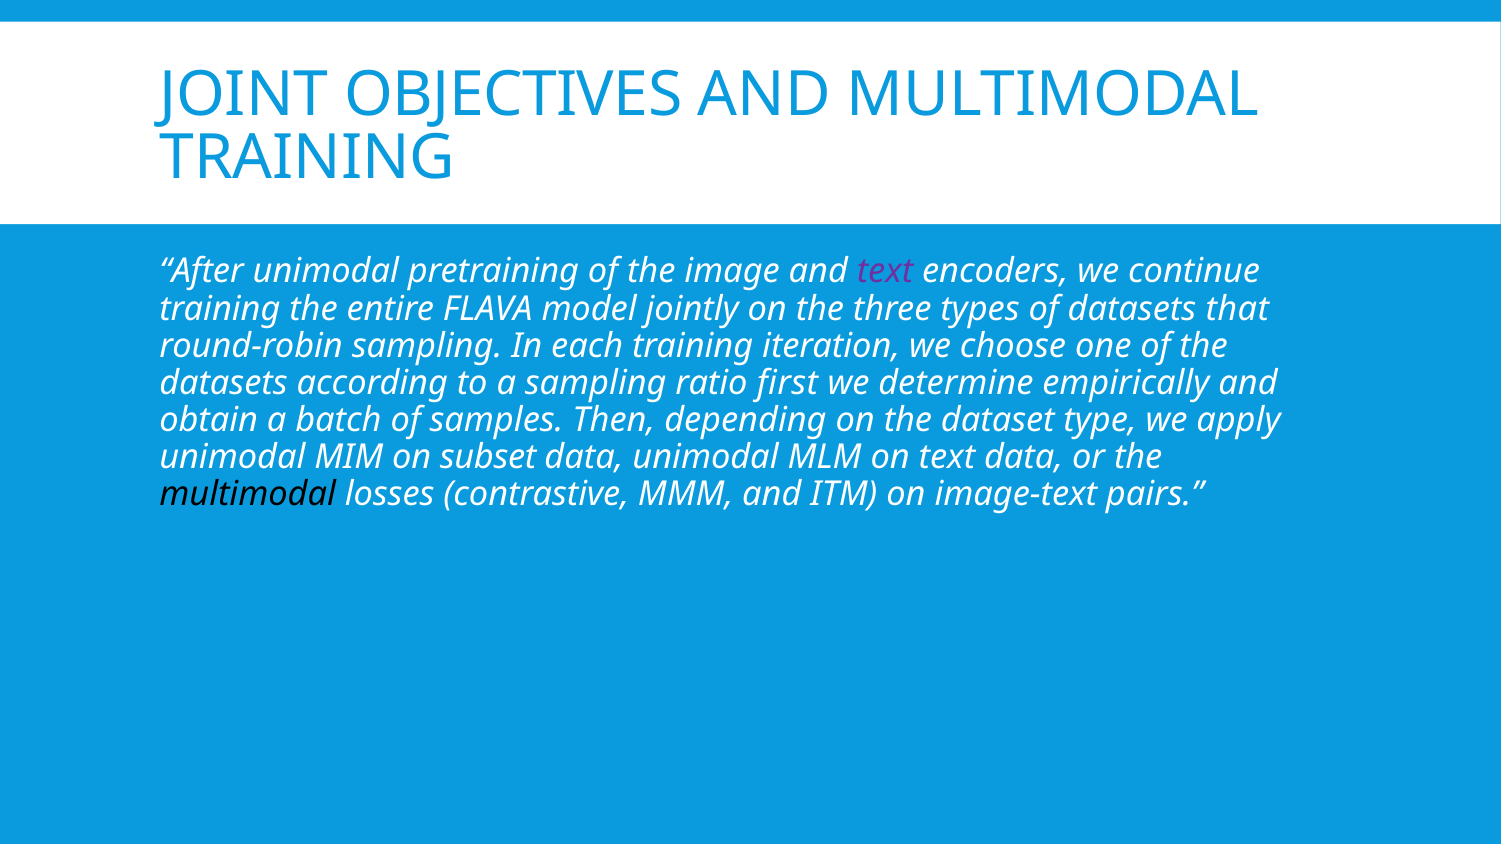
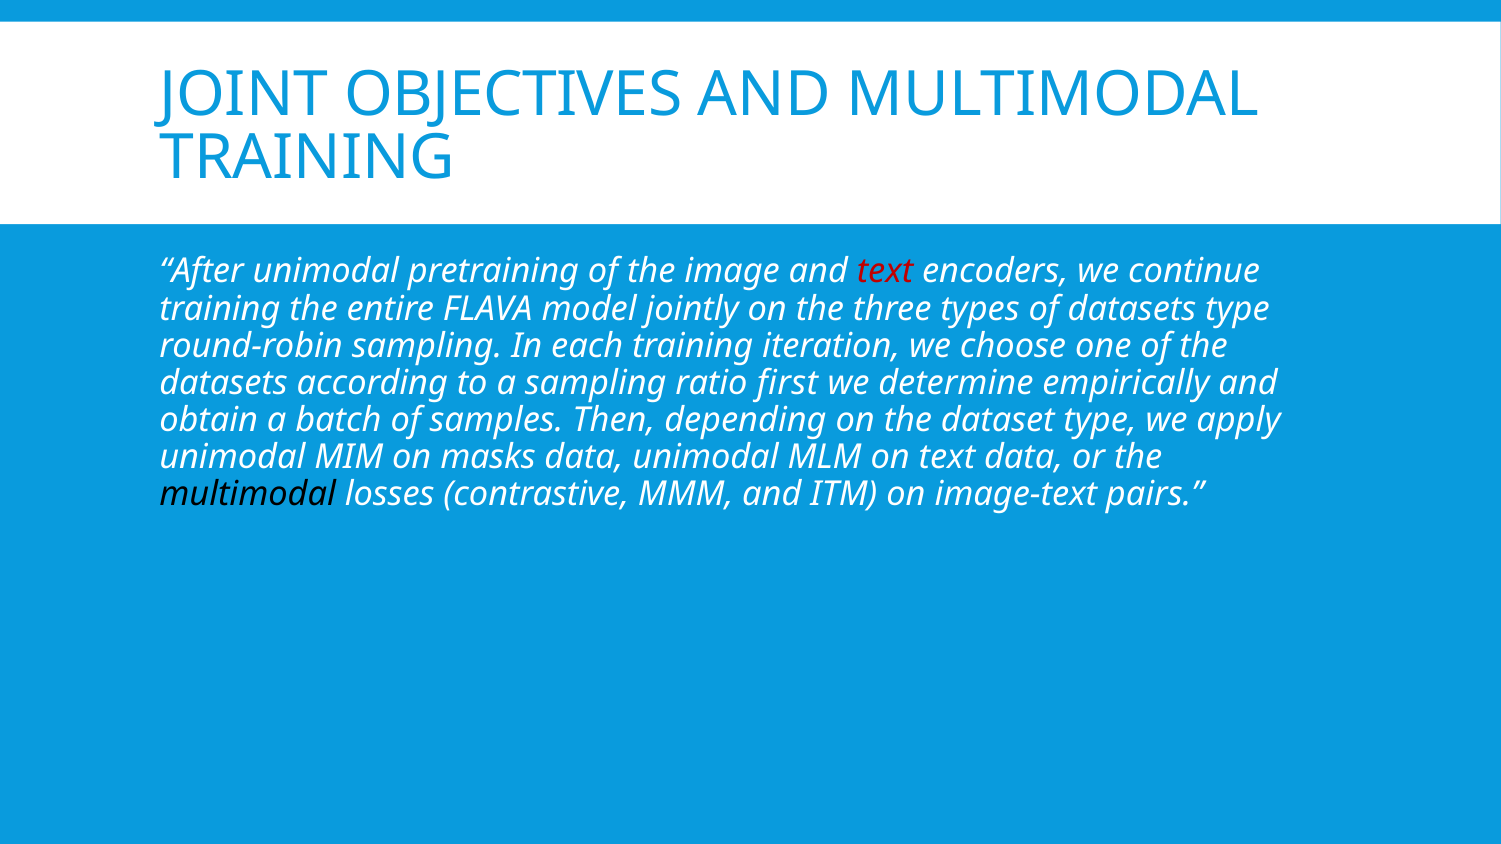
text at (885, 272) colour: purple -> red
datasets that: that -> type
subset: subset -> masks
